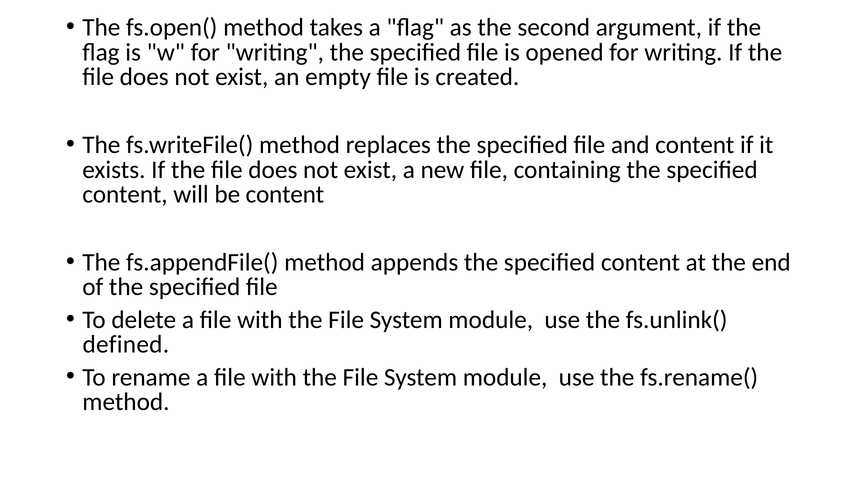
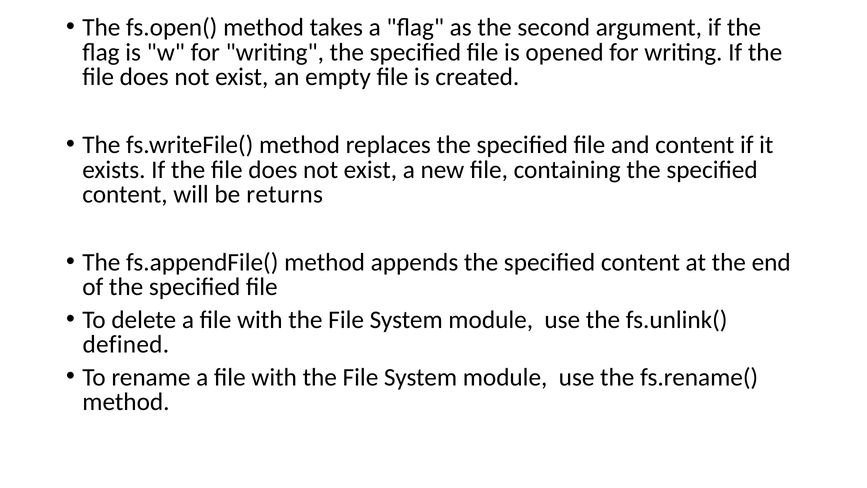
be content: content -> returns
